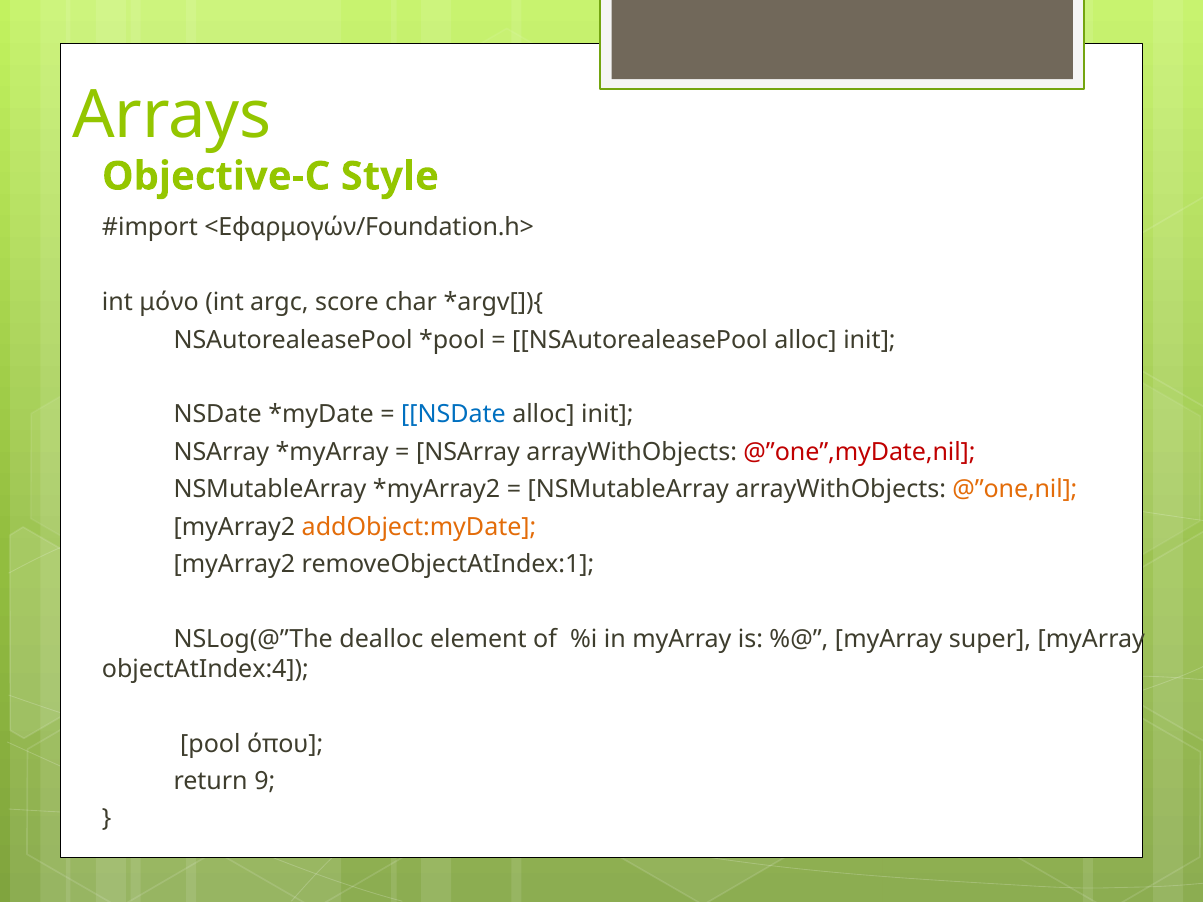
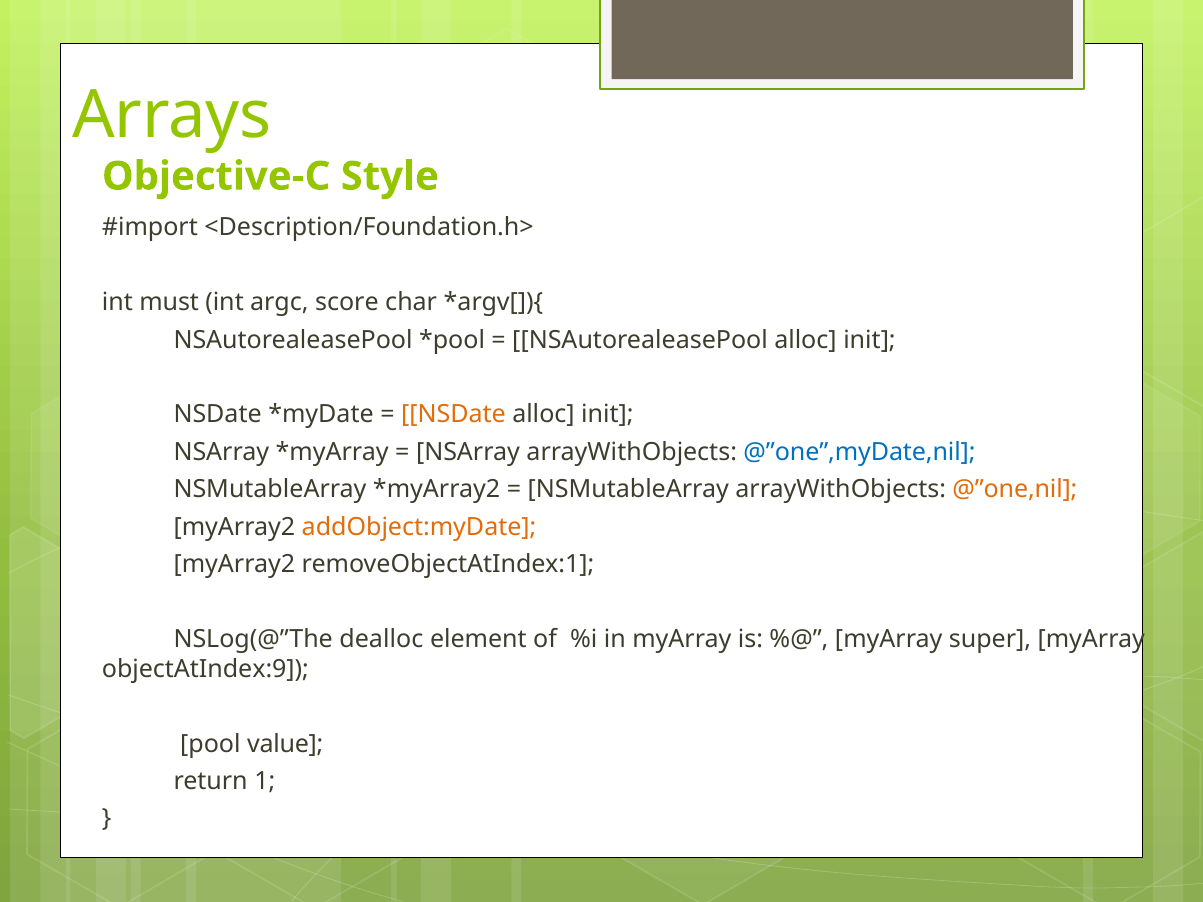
<Εφαρμογών/Foundation.h>: <Εφαρμογών/Foundation.h> -> <Description/Foundation.h>
μόνο: μόνο -> must
NSDate at (453, 415) colour: blue -> orange
@”one”,myDate,nil colour: red -> blue
objectAtIndex:4: objectAtIndex:4 -> objectAtIndex:9
όπου: όπου -> value
9: 9 -> 1
